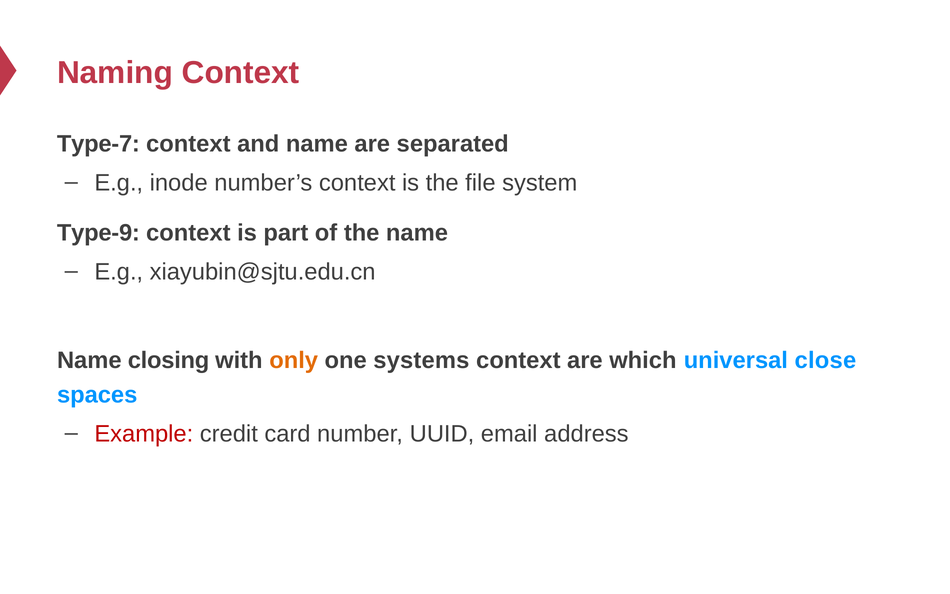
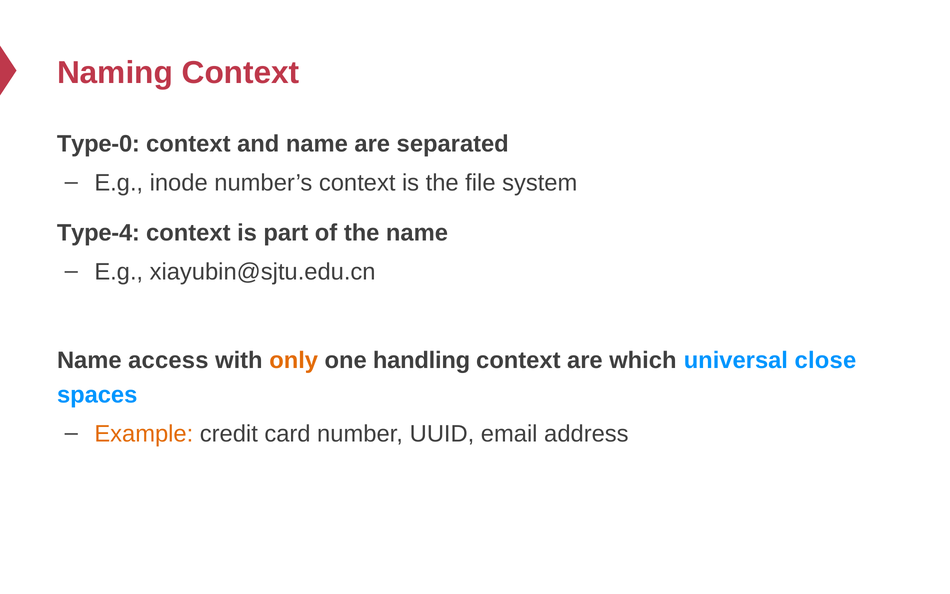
Type-7: Type-7 -> Type-0
Type-9: Type-9 -> Type-4
closing: closing -> access
systems: systems -> handling
Example colour: red -> orange
